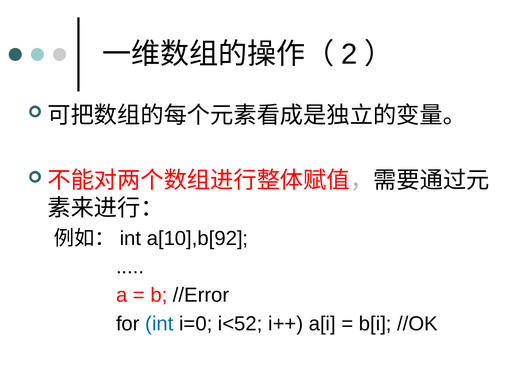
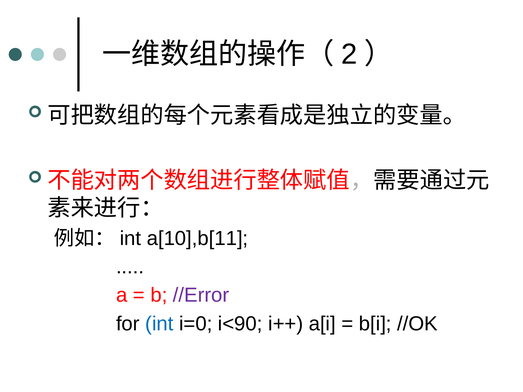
a[10],b[92: a[10],b[92 -> a[10],b[11
//Error colour: black -> purple
i<52: i<52 -> i<90
